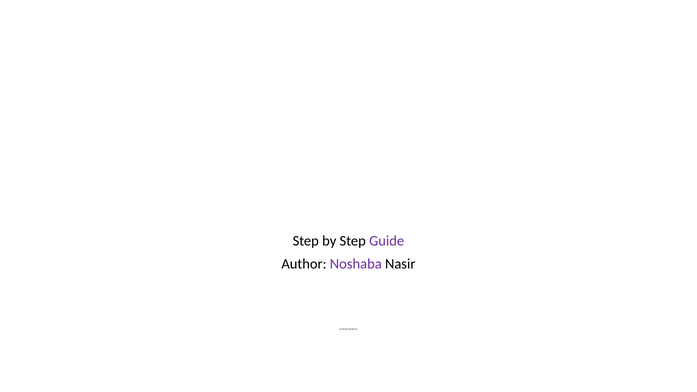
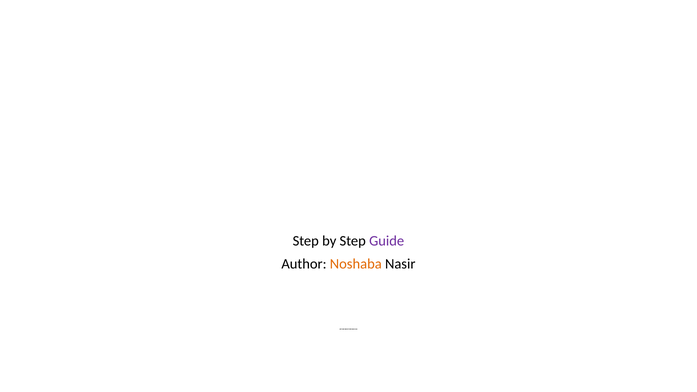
Noshaba colour: purple -> orange
